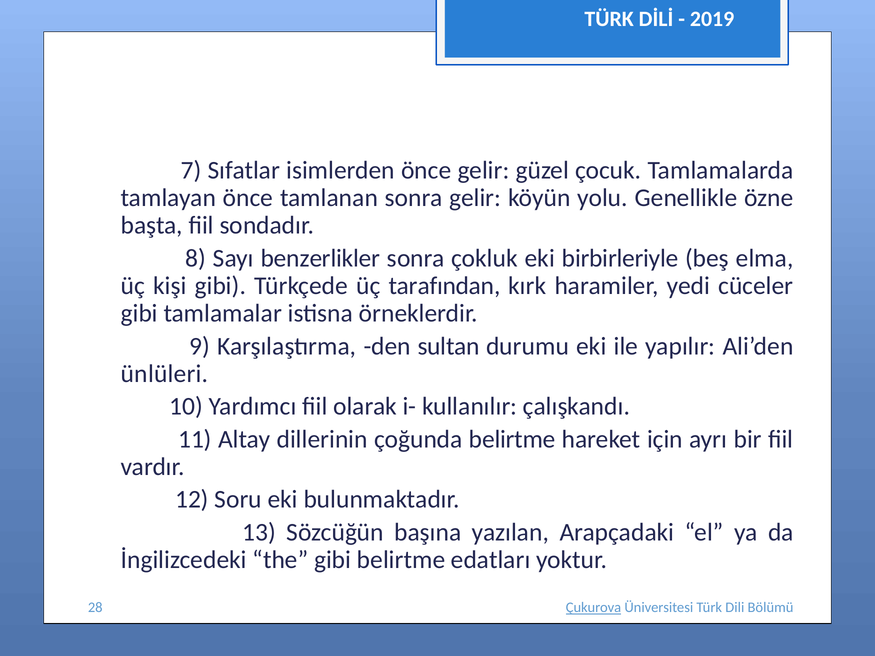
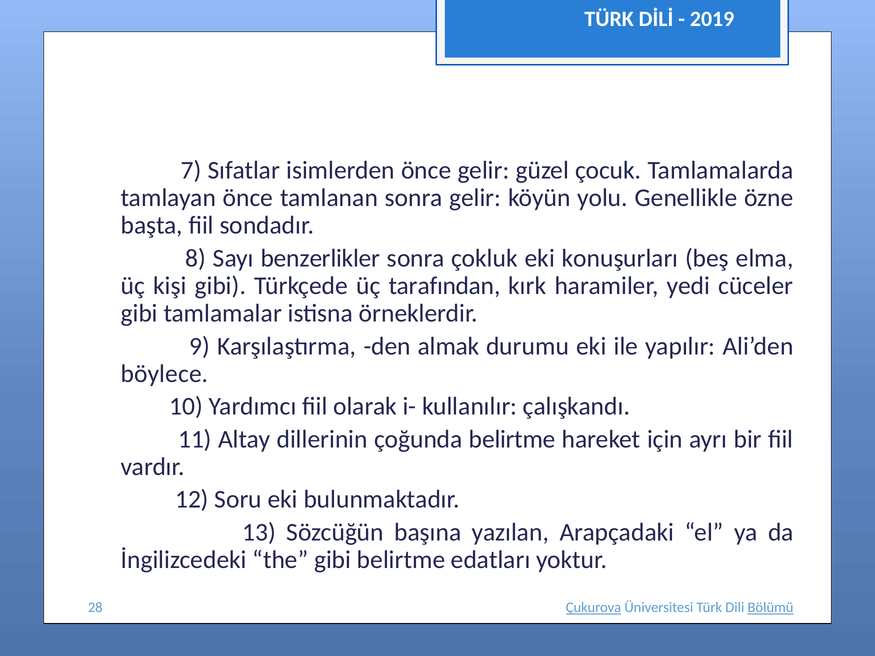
birbirleriyle: birbirleriyle -> konuşurları
sultan: sultan -> almak
ünlüleri: ünlüleri -> böylece
Bölümü underline: none -> present
